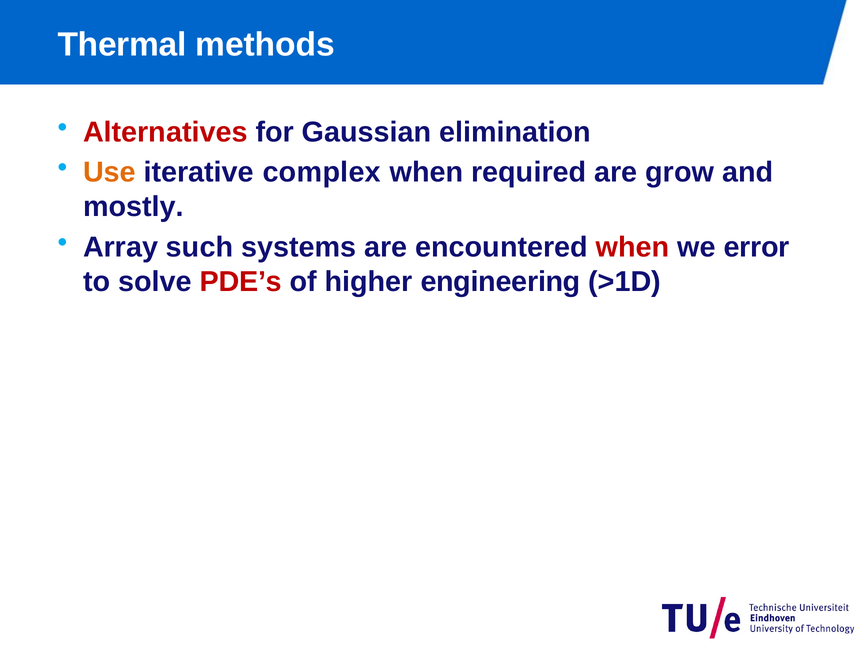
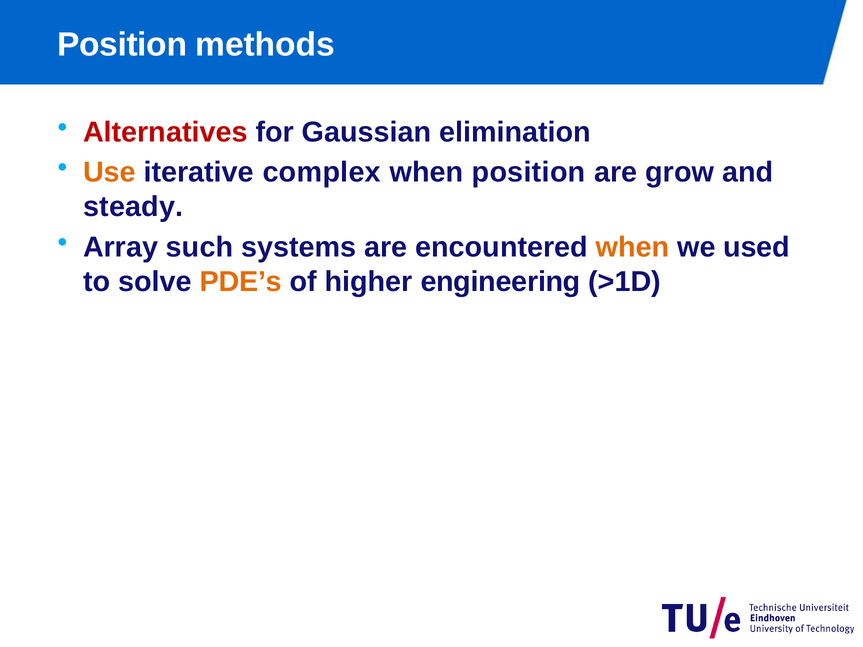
Thermal at (122, 45): Thermal -> Position
when required: required -> position
mostly: mostly -> steady
when at (633, 247) colour: red -> orange
error: error -> used
PDE’s colour: red -> orange
